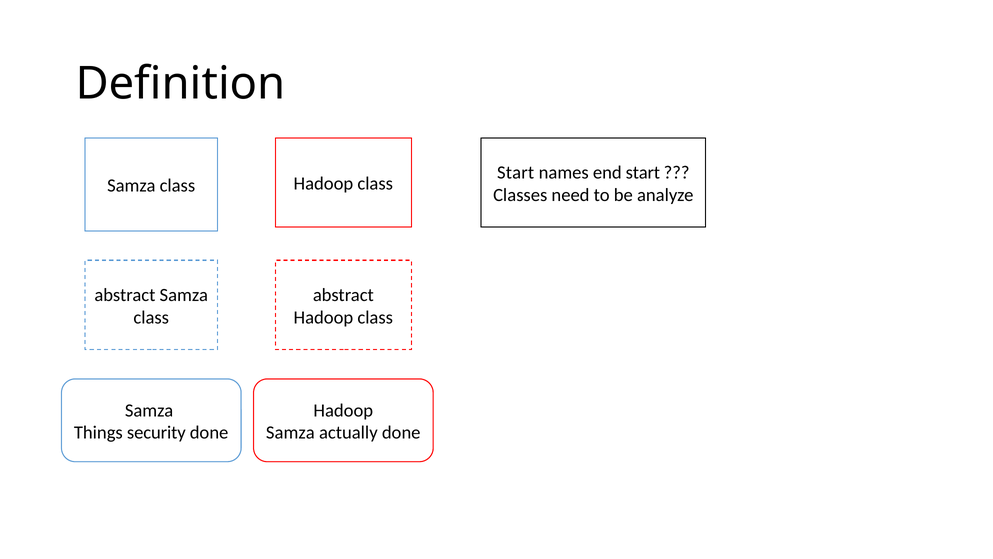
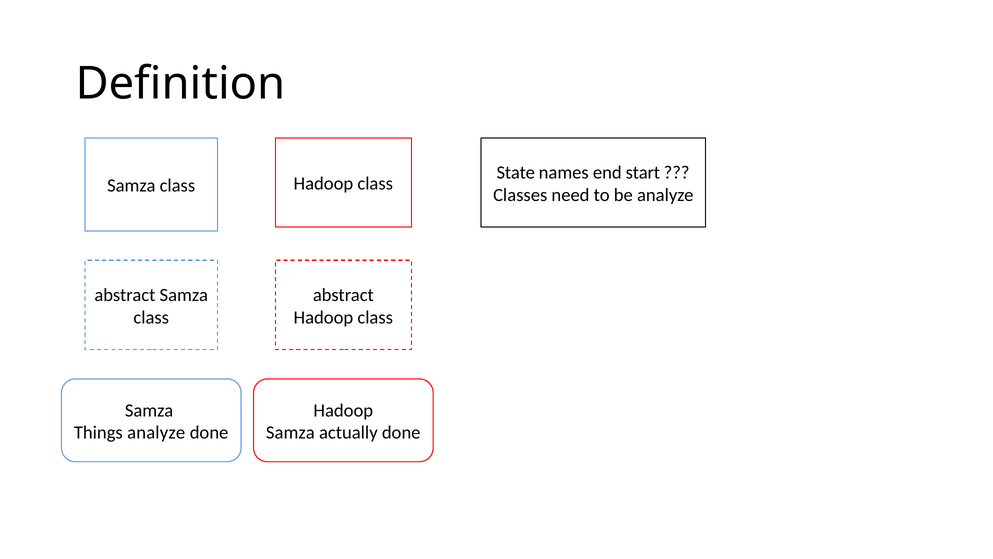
Start at (516, 172): Start -> State
Things security: security -> analyze
